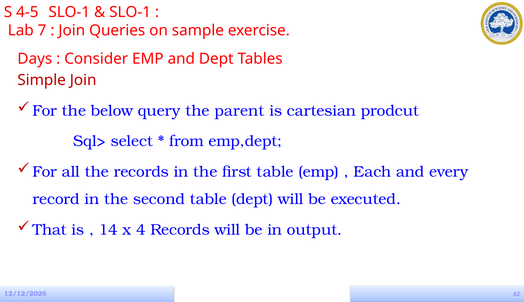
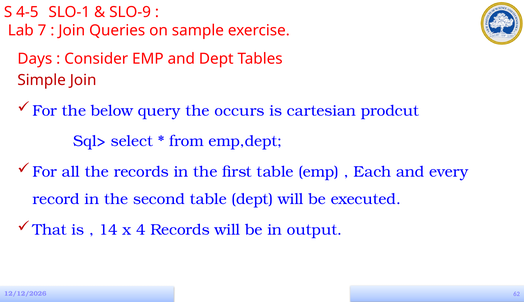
SLO-1 at (130, 12): SLO-1 -> SLO-9
parent: parent -> occurs
